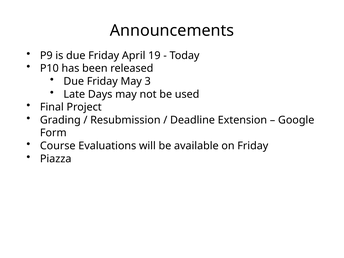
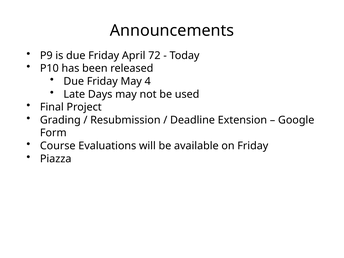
19: 19 -> 72
3: 3 -> 4
